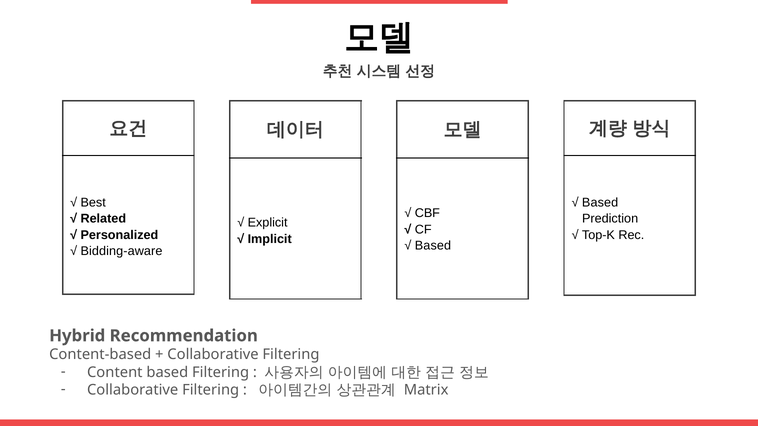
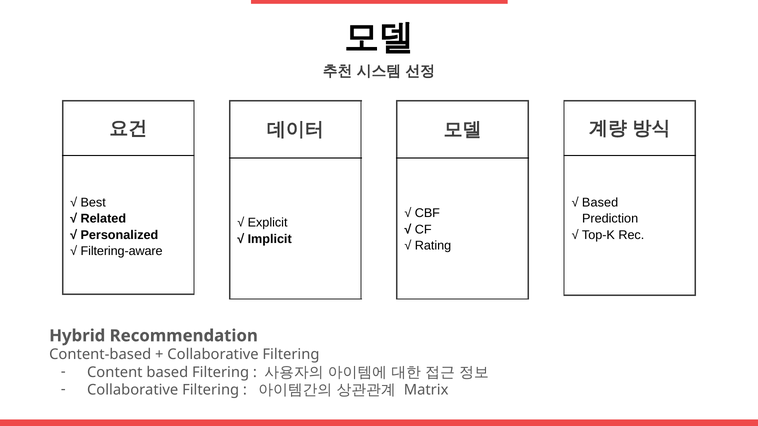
Based at (433, 246): Based -> Rating
Bidding-aware: Bidding-aware -> Filtering-aware
